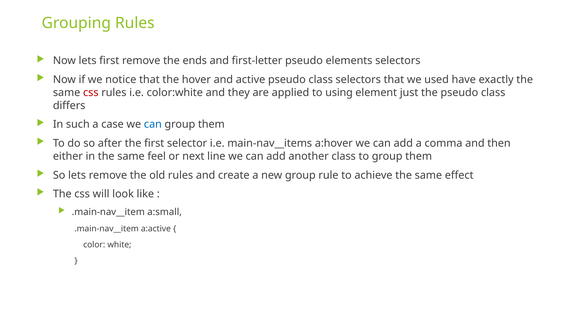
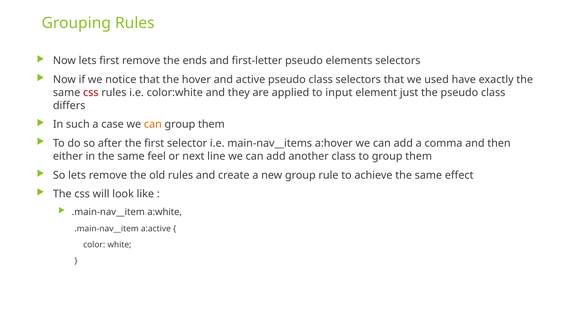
using: using -> input
can at (153, 125) colour: blue -> orange
a:small: a:small -> a:white
